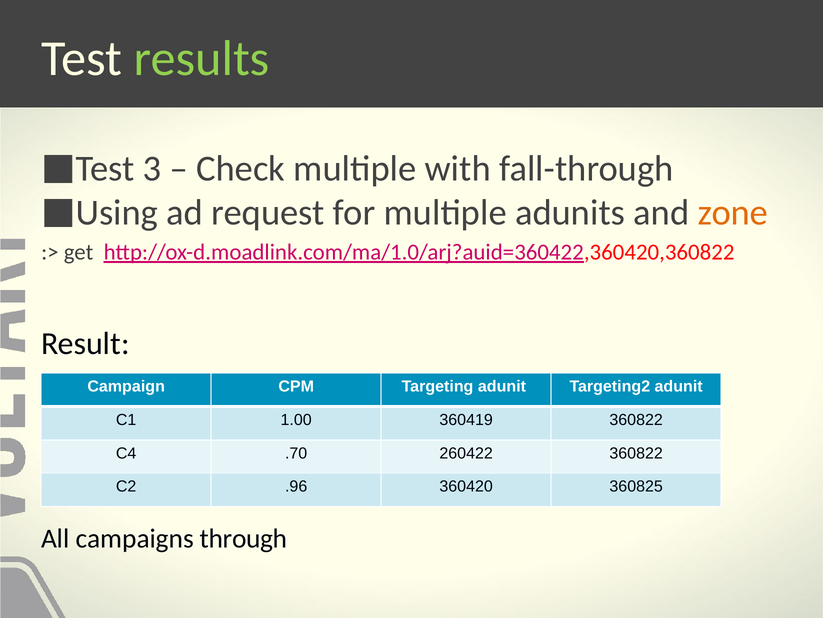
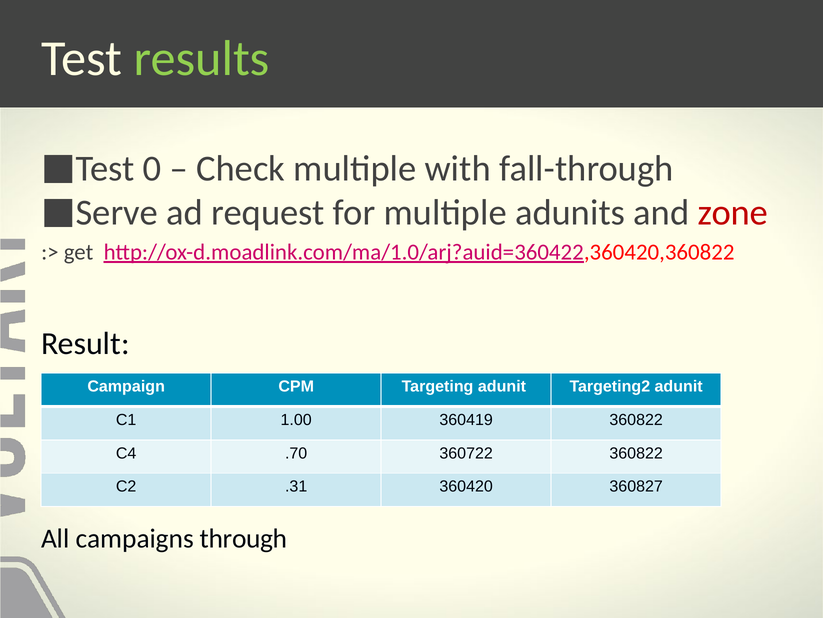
3: 3 -> 0
Using: Using -> Serve
zone colour: orange -> red
260422: 260422 -> 360722
.96: .96 -> .31
360825: 360825 -> 360827
